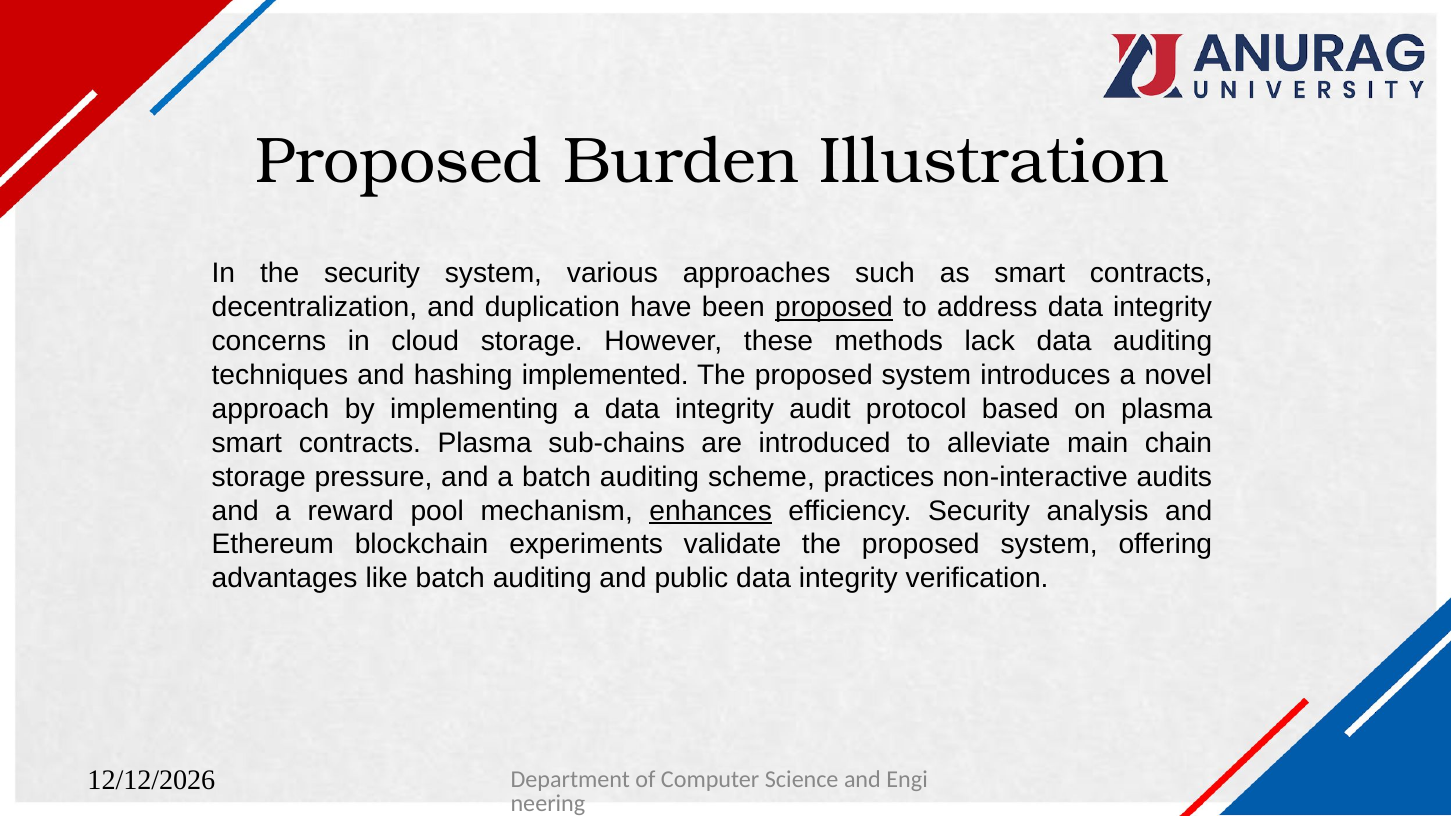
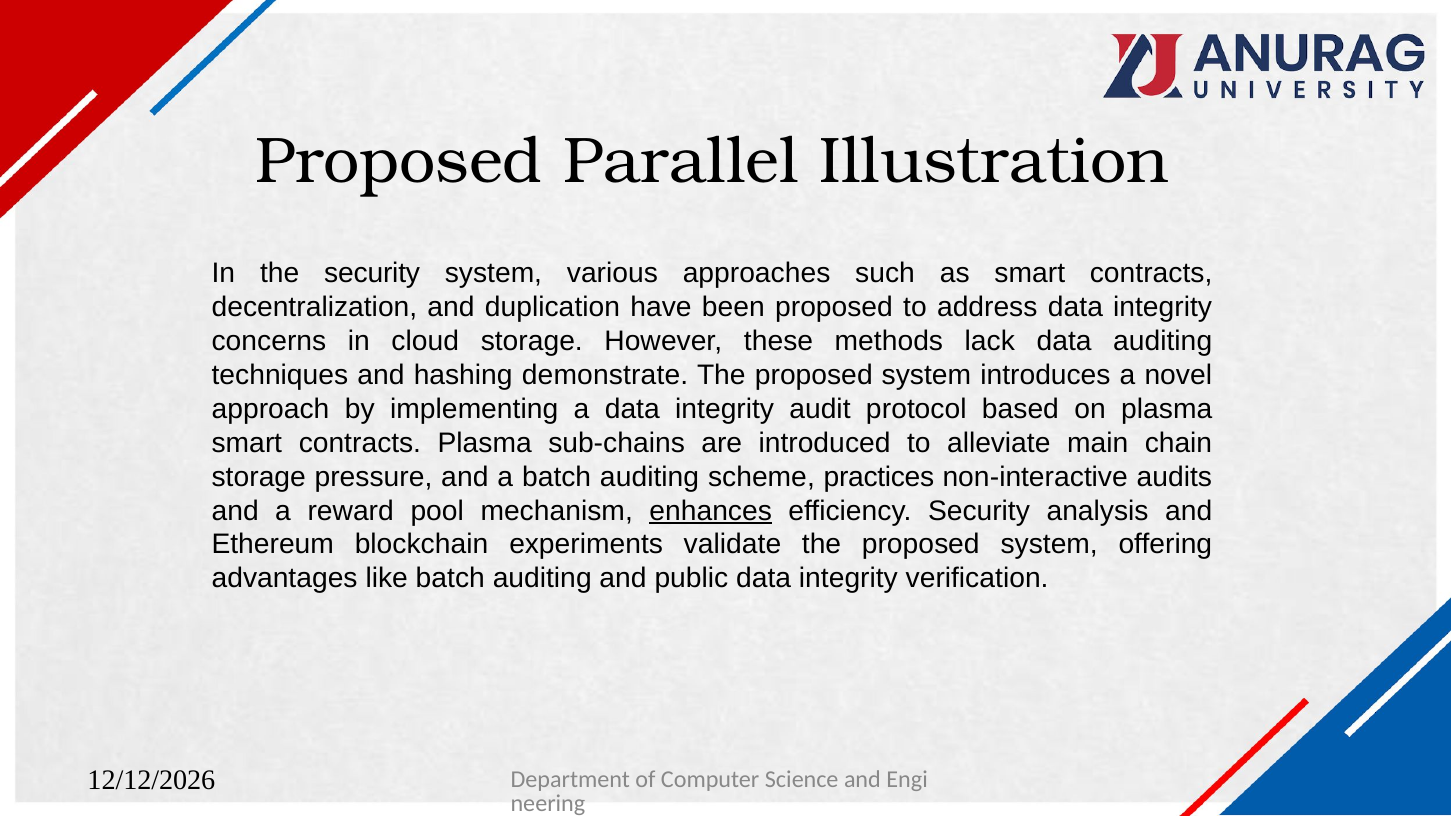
Burden: Burden -> Parallel
proposed at (834, 308) underline: present -> none
implemented: implemented -> demonstrate
